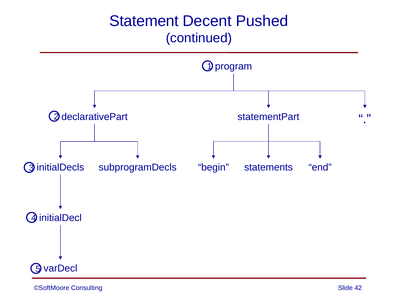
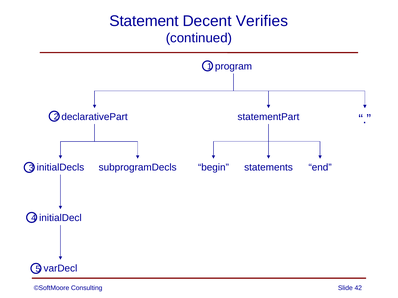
Pushed: Pushed -> Verifies
